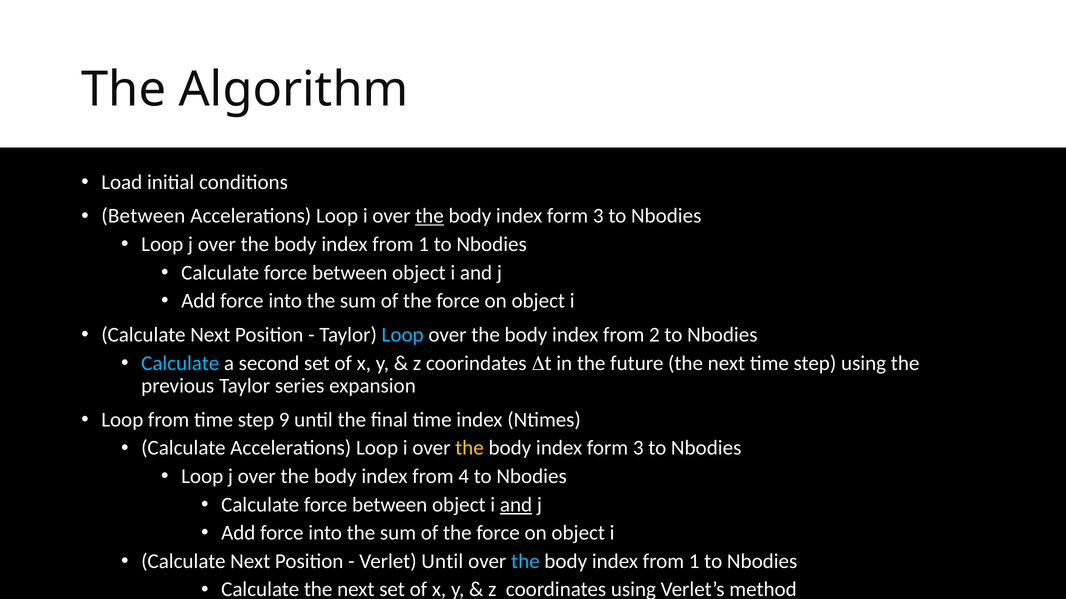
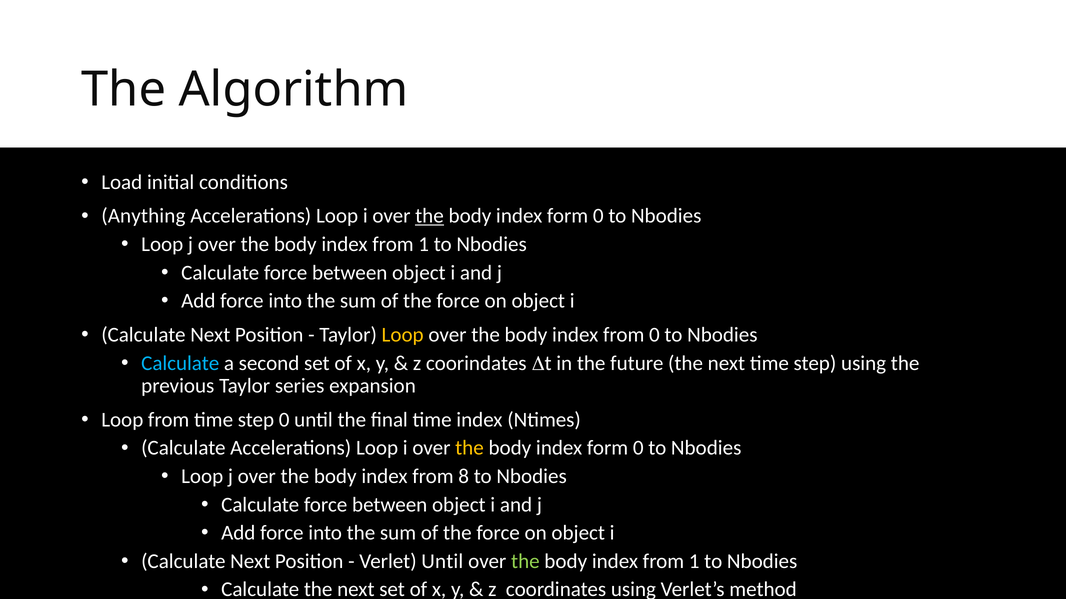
Between at (143, 216): Between -> Anything
3 at (598, 216): 3 -> 0
Loop at (403, 335) colour: light blue -> yellow
from 2: 2 -> 0
step 9: 9 -> 0
3 at (638, 448): 3 -> 0
4: 4 -> 8
and at (516, 505) underline: present -> none
the at (525, 562) colour: light blue -> light green
